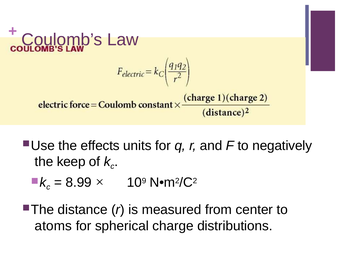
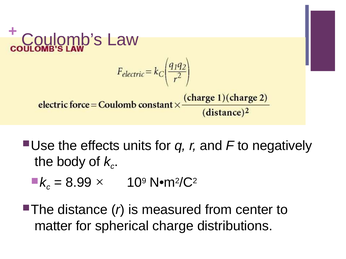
keep: keep -> body
atoms: atoms -> matter
